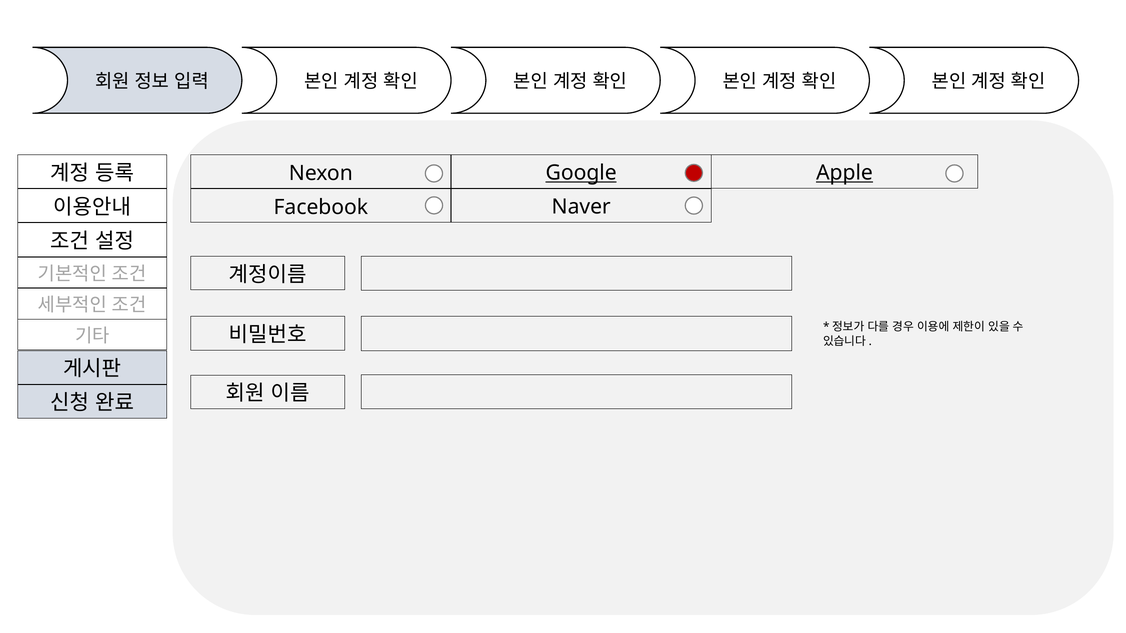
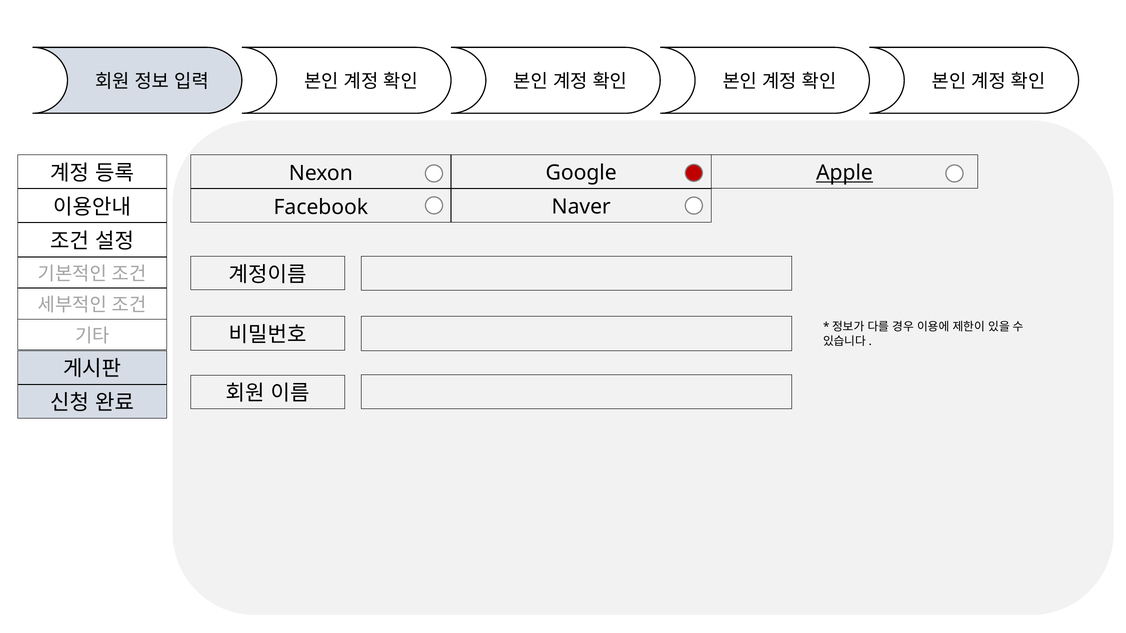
Google underline: present -> none
